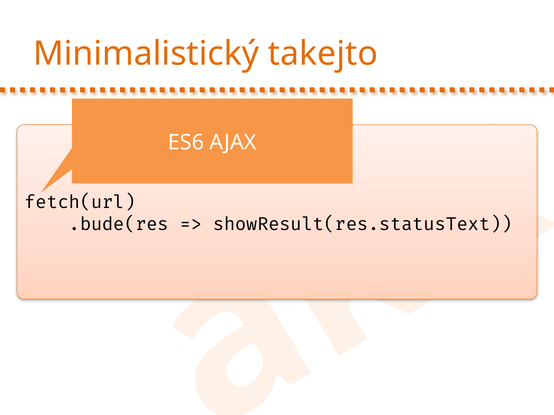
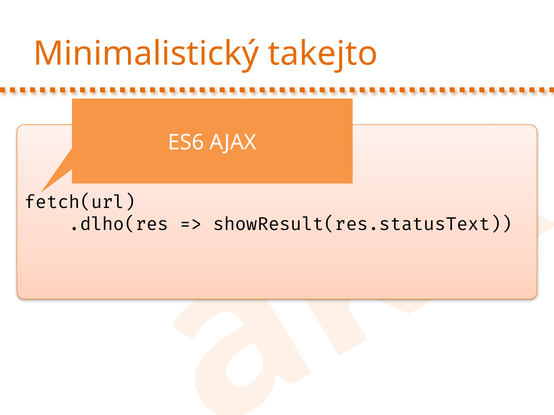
.bude(res: .bude(res -> .dlho(res
